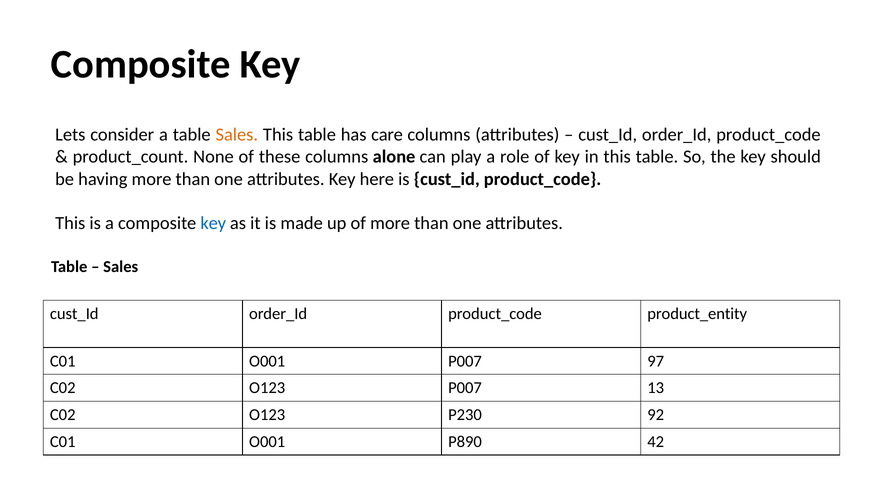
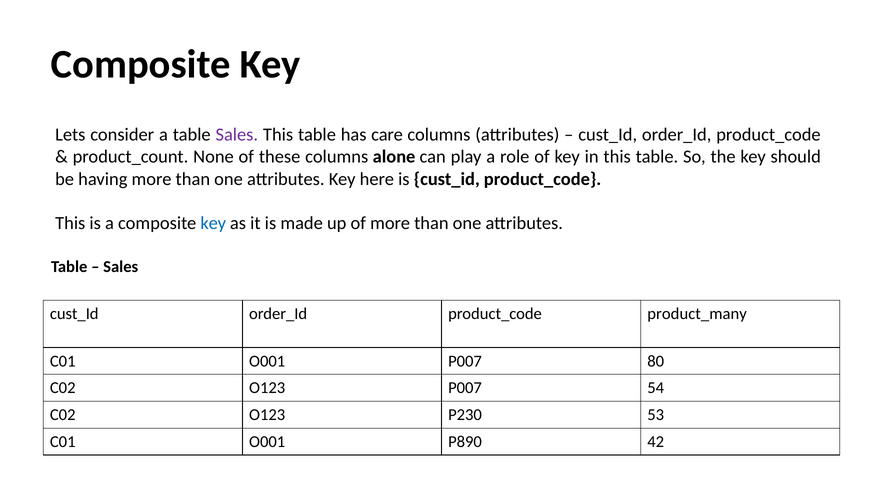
Sales at (237, 135) colour: orange -> purple
product_entity: product_entity -> product_many
97: 97 -> 80
13: 13 -> 54
92: 92 -> 53
